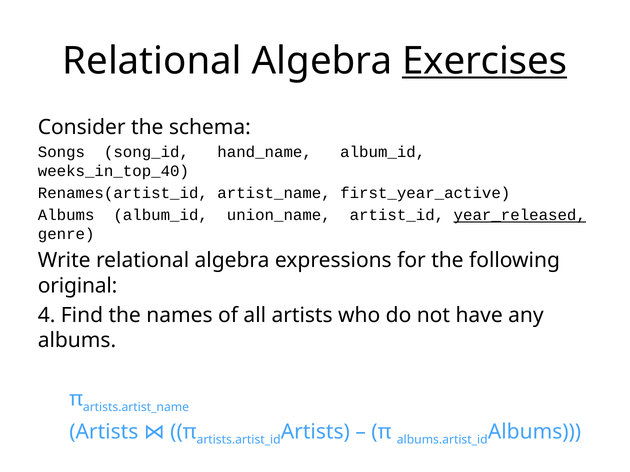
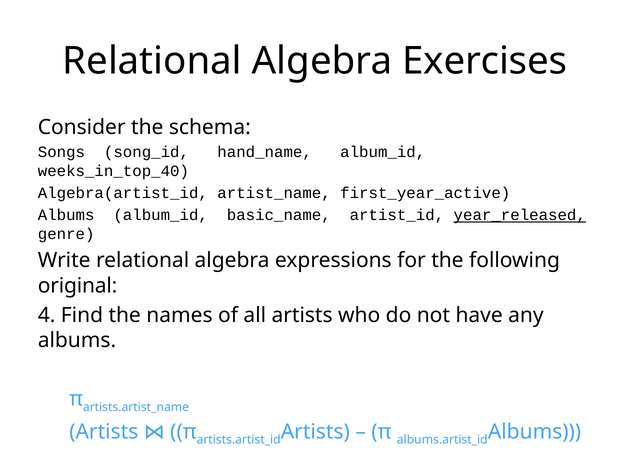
Exercises underline: present -> none
Renames(artist_id: Renames(artist_id -> Algebra(artist_id
union_name: union_name -> basic_name
